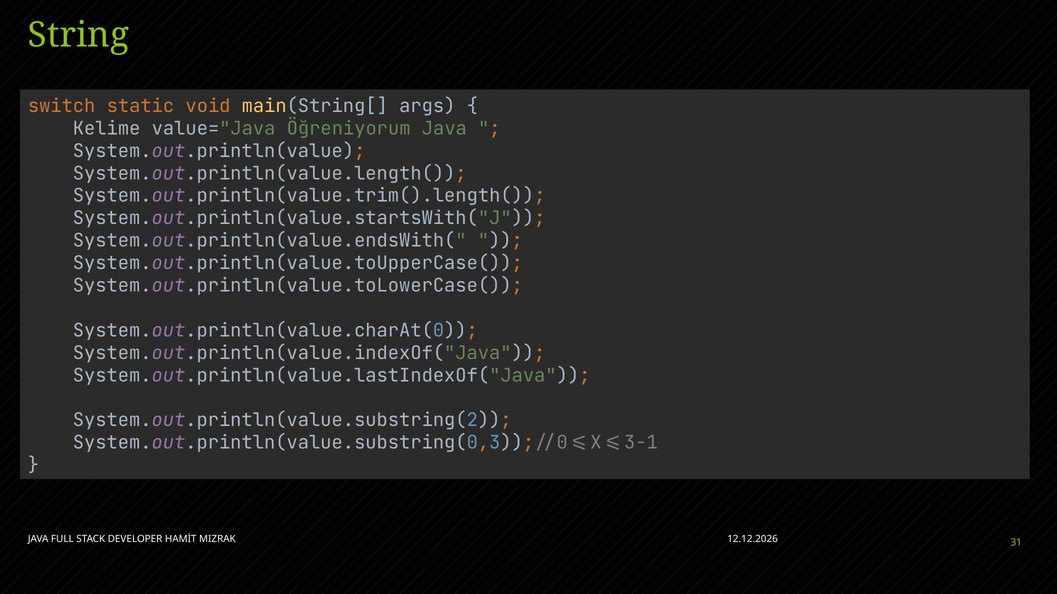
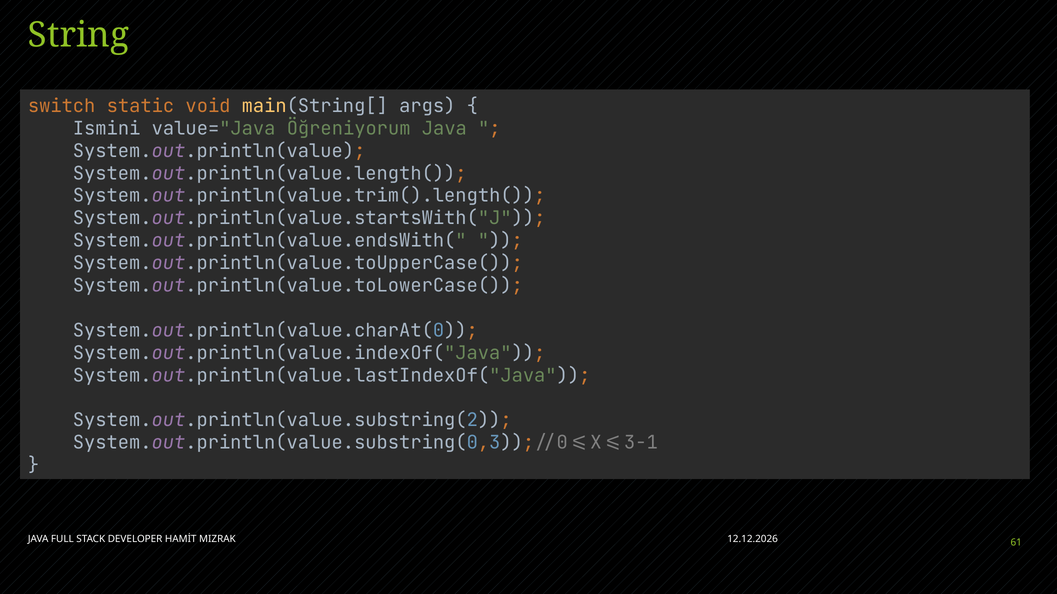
Kelime: Kelime -> Ismini
31: 31 -> 61
